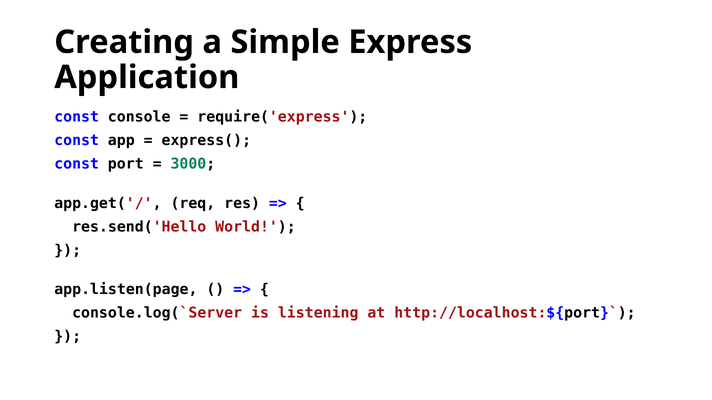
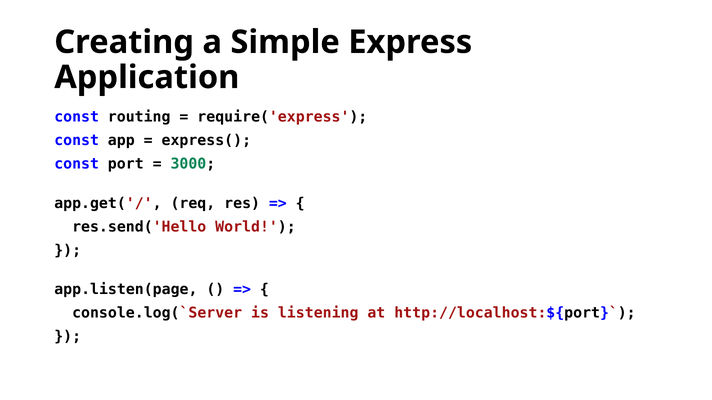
console: console -> routing
